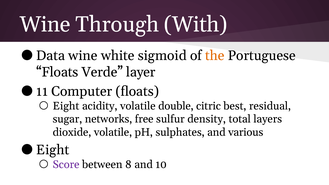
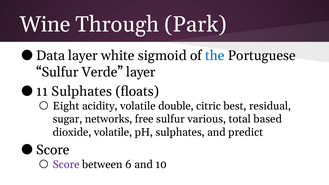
With: With -> Park
Data wine: wine -> layer
the colour: orange -> blue
Floats at (57, 72): Floats -> Sulfur
11 Computer: Computer -> Sulphates
density: density -> various
layers: layers -> based
various: various -> predict
Eight at (53, 150): Eight -> Score
8: 8 -> 6
